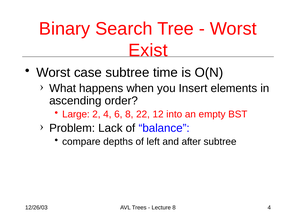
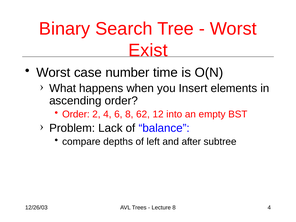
case subtree: subtree -> number
Large at (76, 114): Large -> Order
22: 22 -> 62
